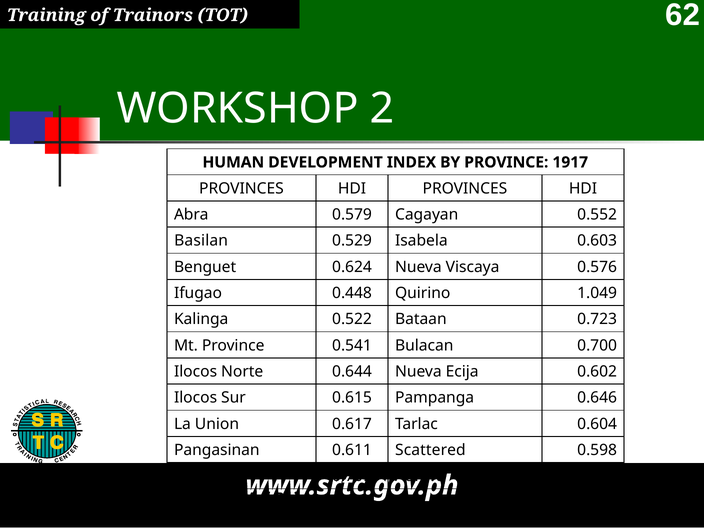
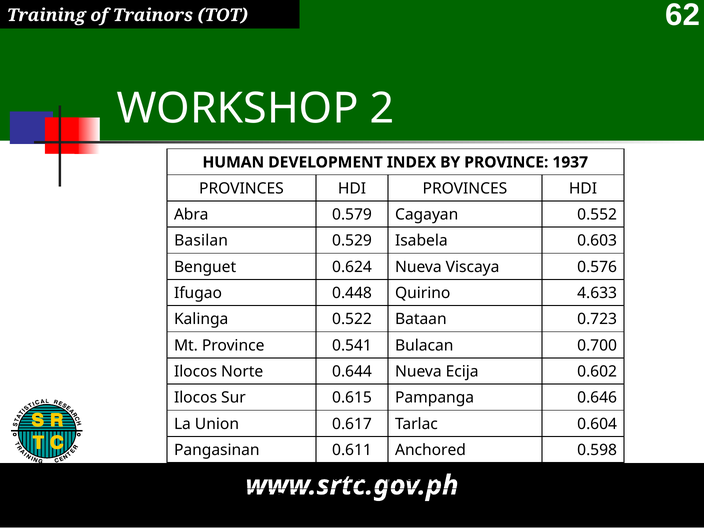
1917: 1917 -> 1937
1.049: 1.049 -> 4.633
Scattered: Scattered -> Anchored
